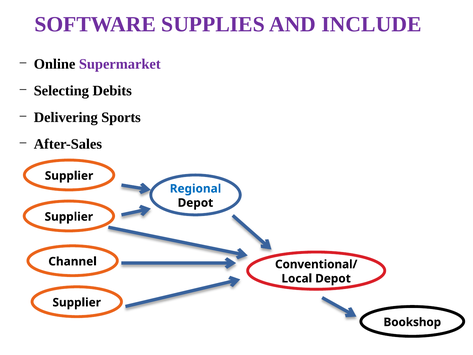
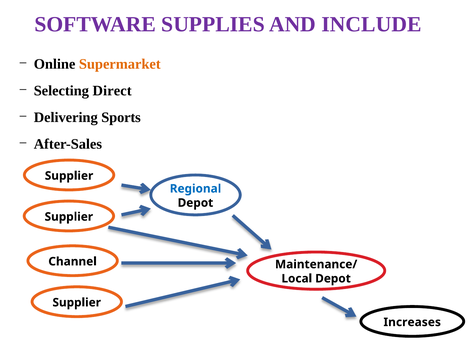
Supermarket colour: purple -> orange
Debits: Debits -> Direct
Conventional/: Conventional/ -> Maintenance/
Bookshop: Bookshop -> Increases
